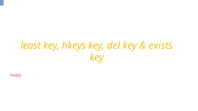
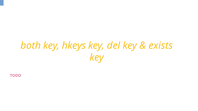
least: least -> both
